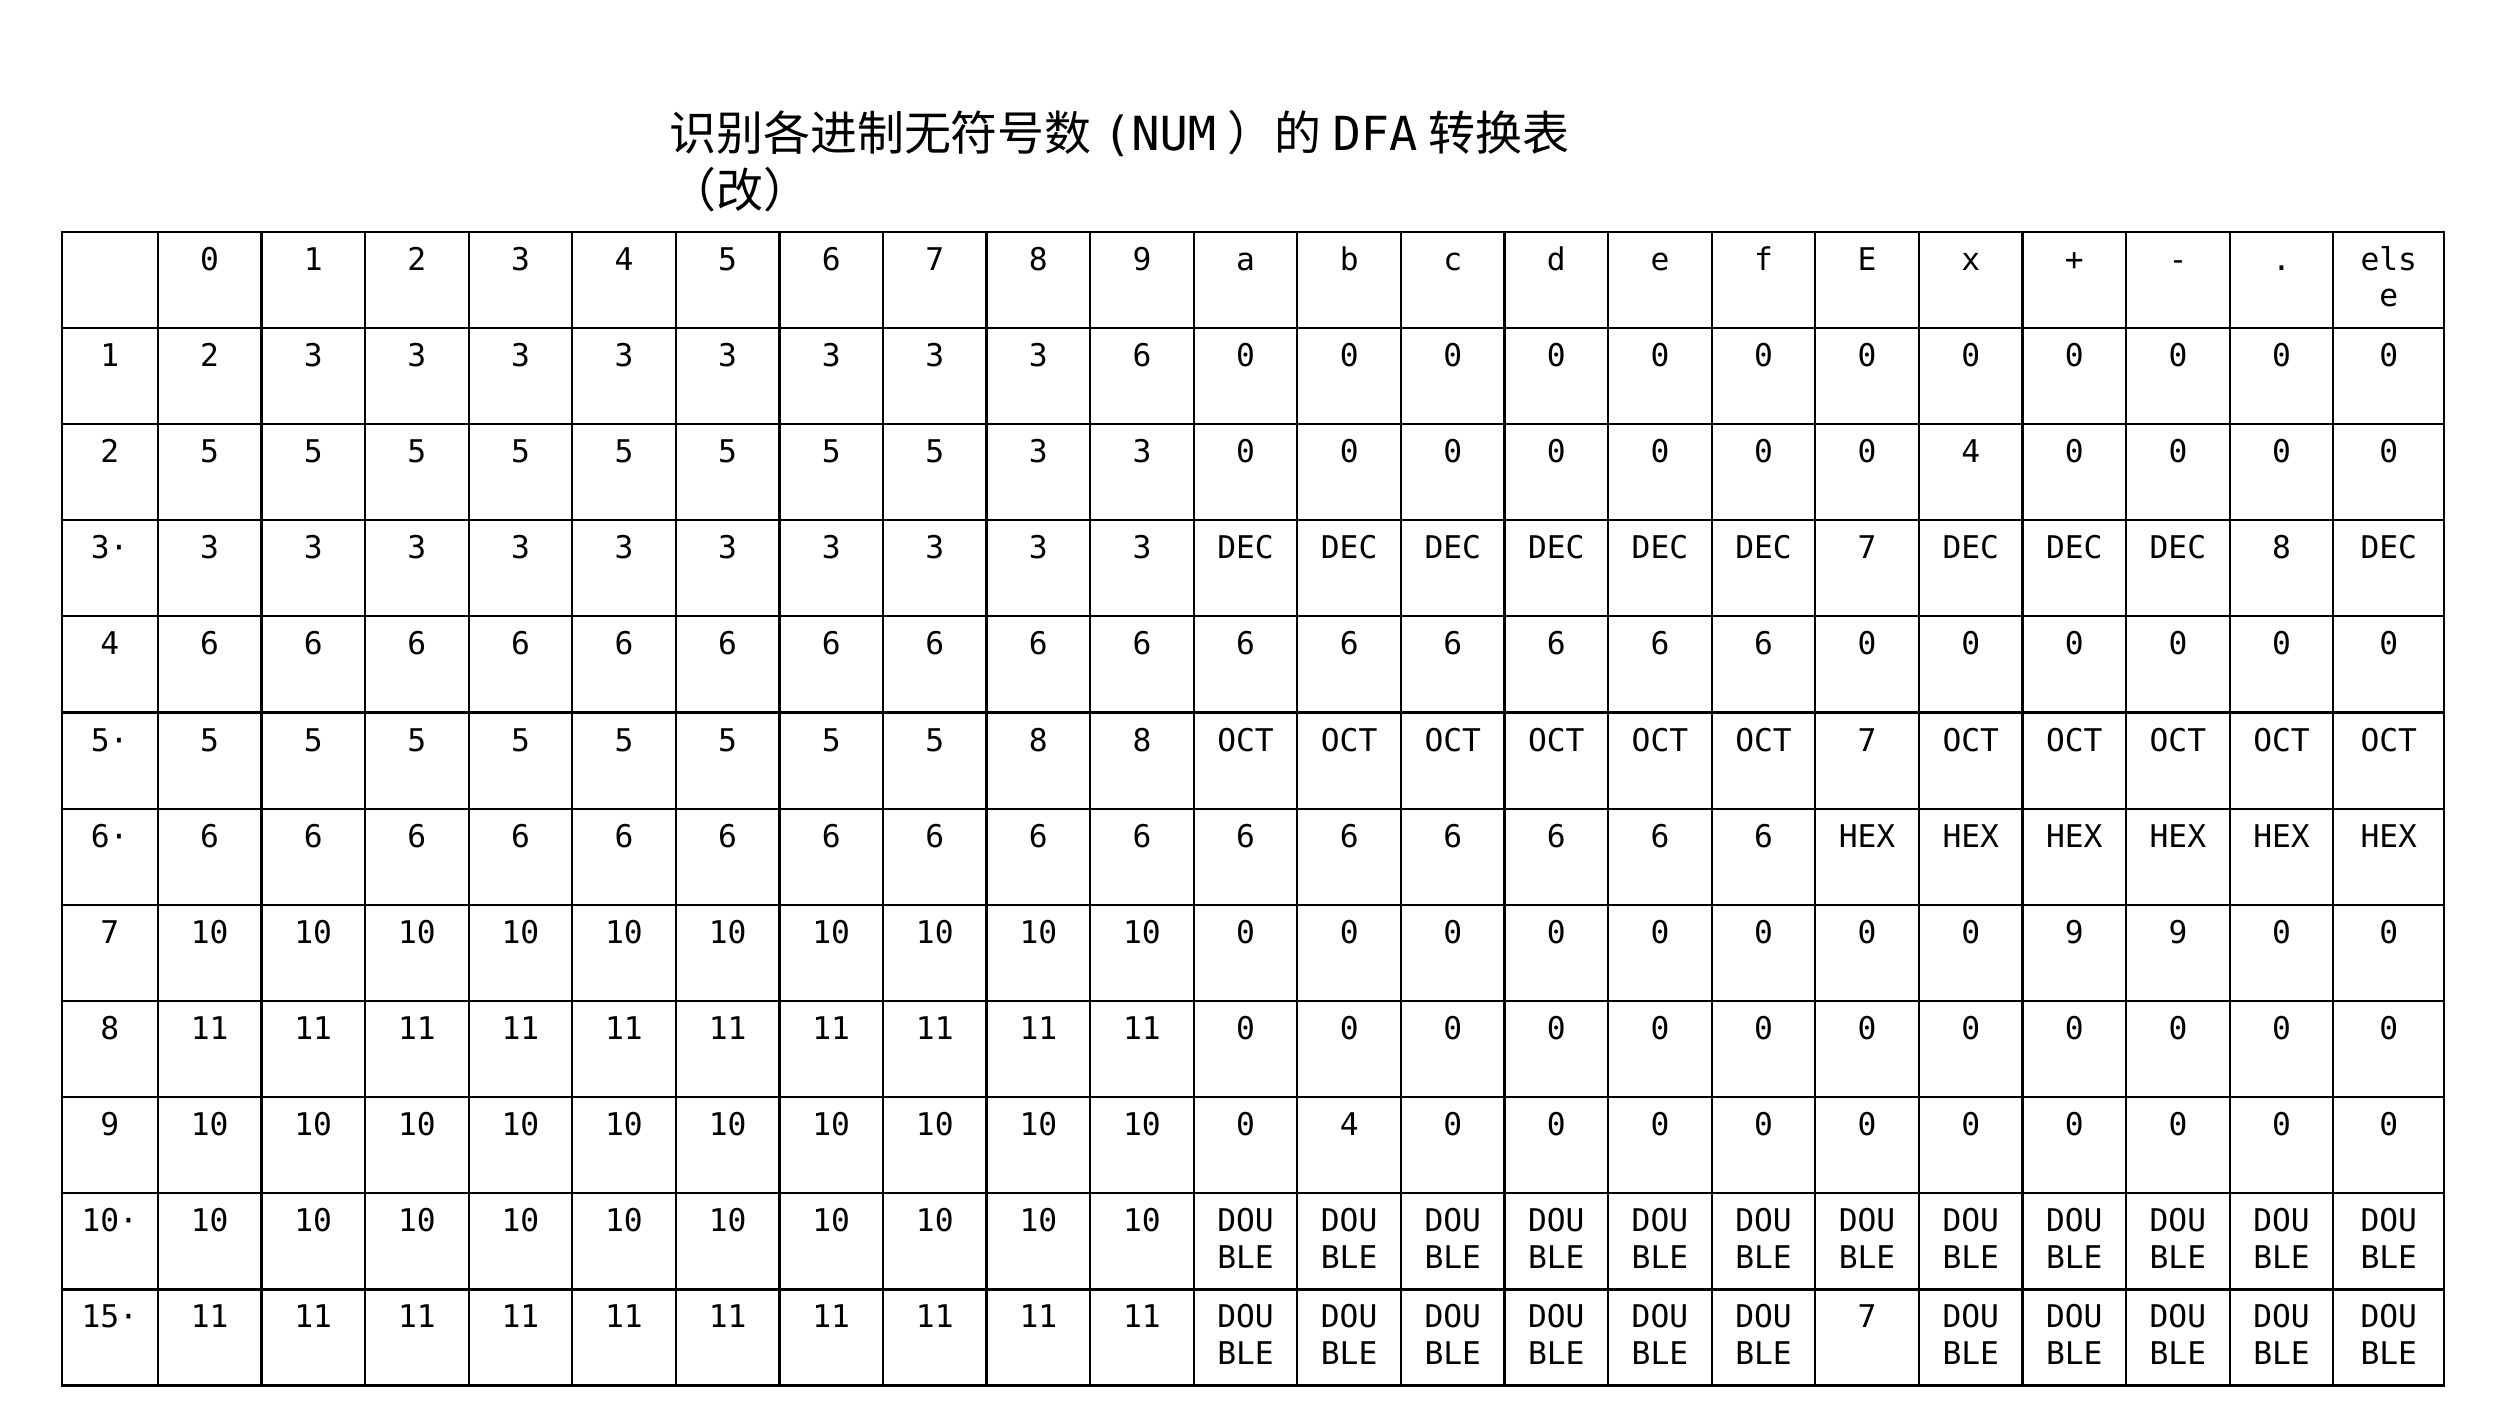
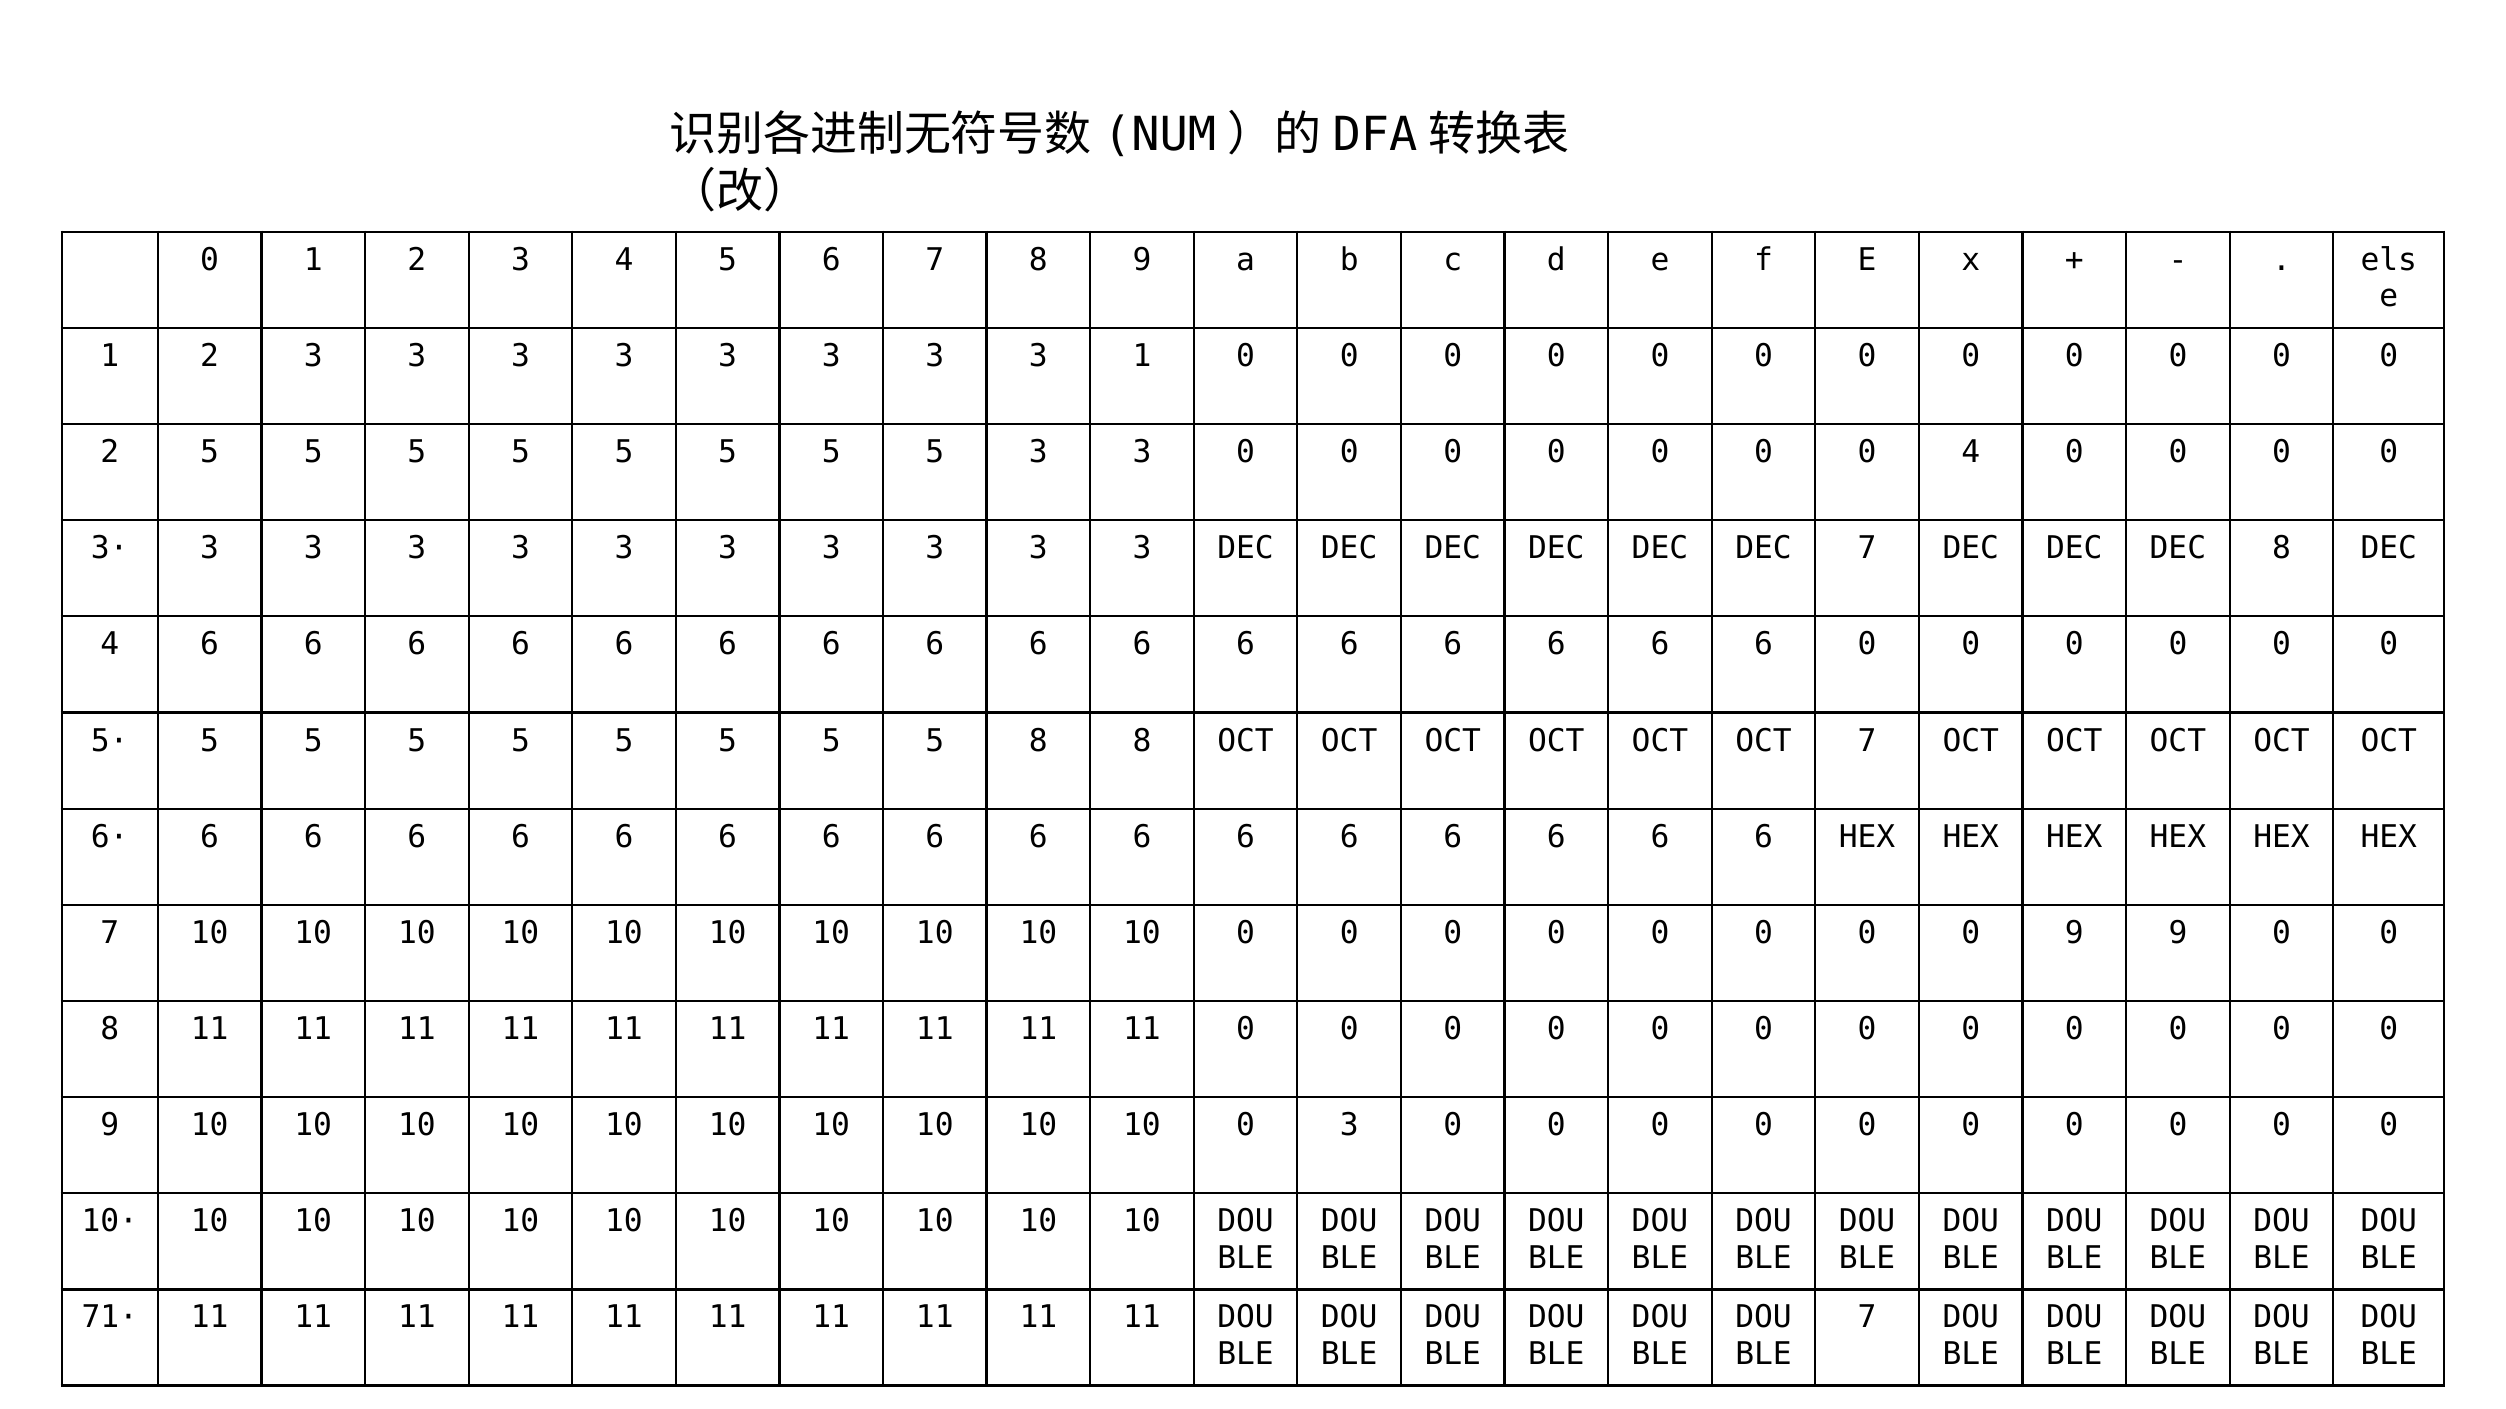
3 6: 6 -> 1
10 0 4: 4 -> 3
15·: 15· -> 71·
